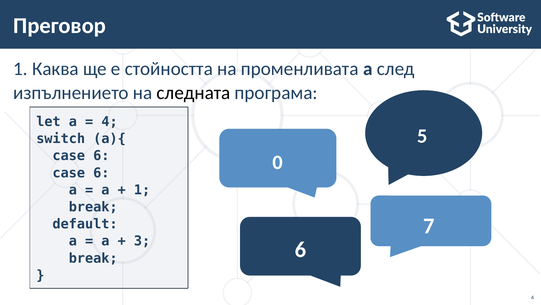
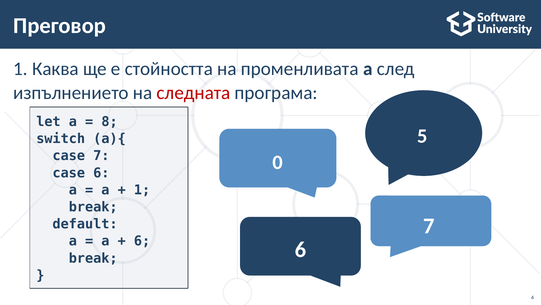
следната colour: black -> red
4 at (110, 121): 4 -> 8
6 at (101, 156): 6 -> 7
3 at (142, 241): 3 -> 6
